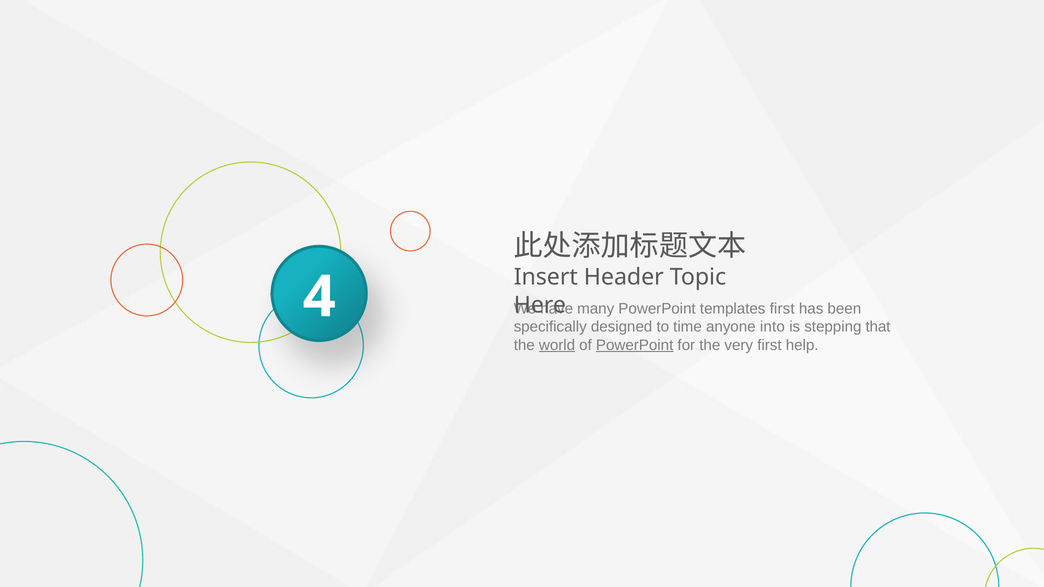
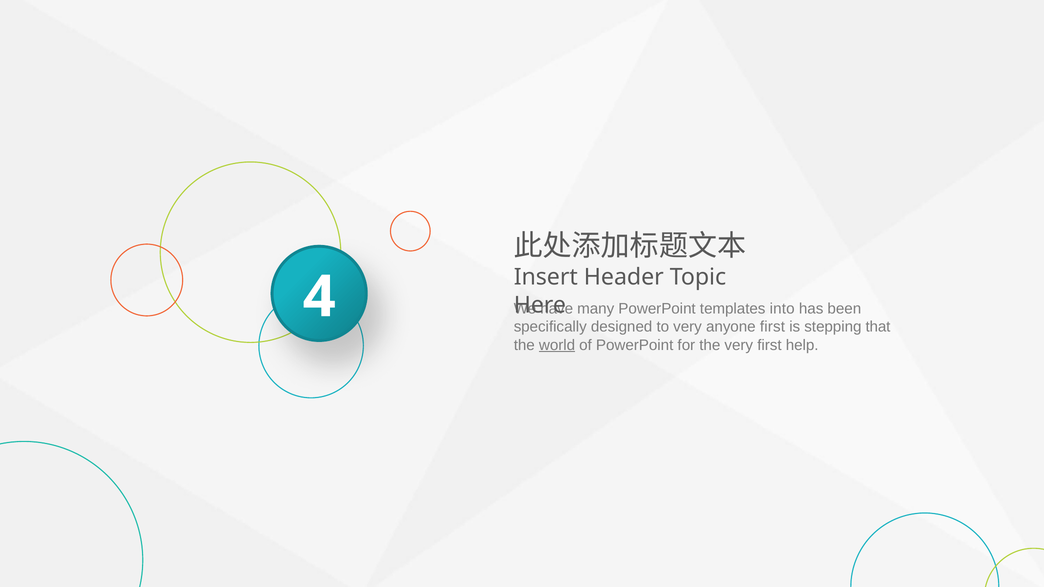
templates first: first -> into
to time: time -> very
anyone into: into -> first
PowerPoint at (635, 345) underline: present -> none
